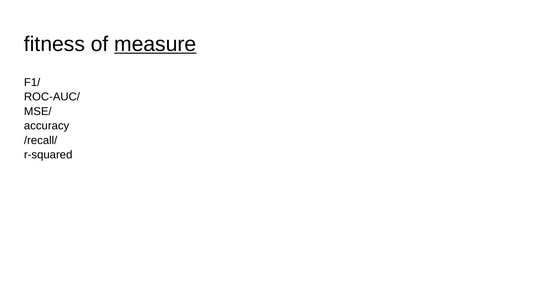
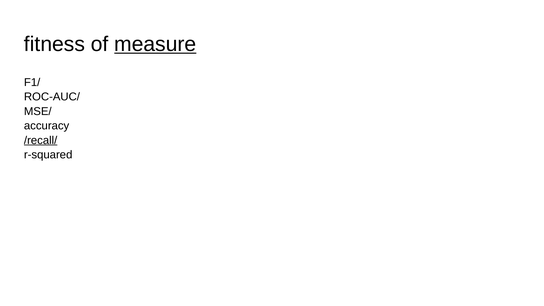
/recall/ underline: none -> present
